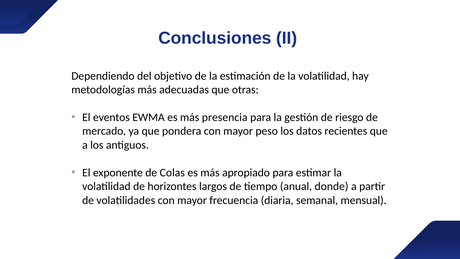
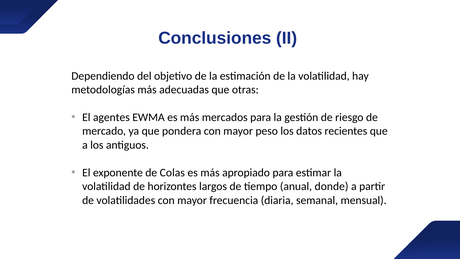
eventos: eventos -> agentes
presencia: presencia -> mercados
